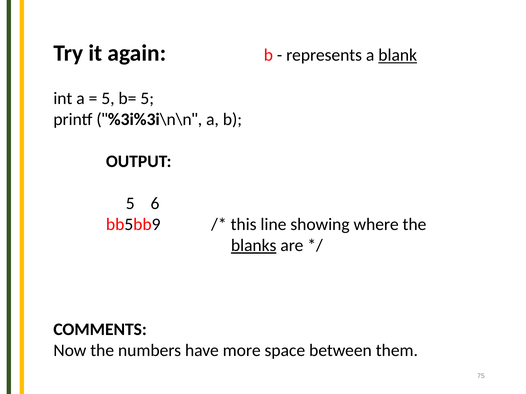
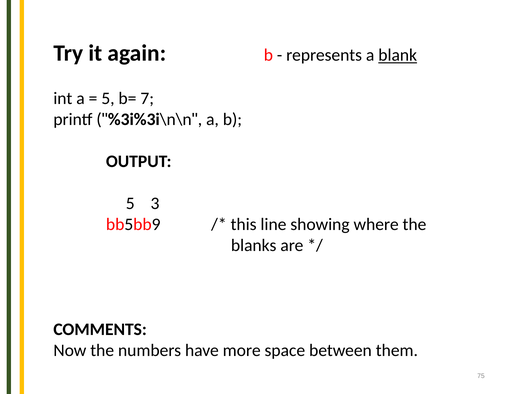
b= 5: 5 -> 7
6: 6 -> 3
blanks underline: present -> none
